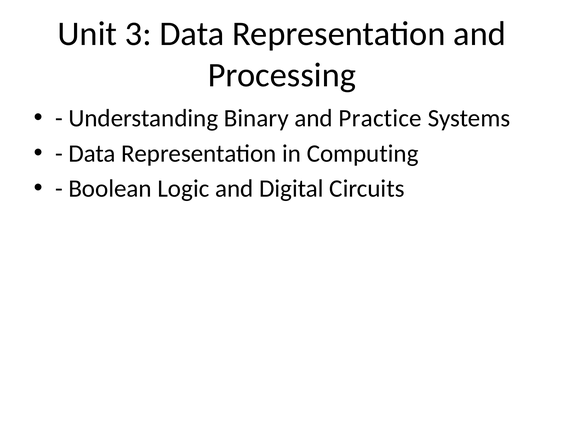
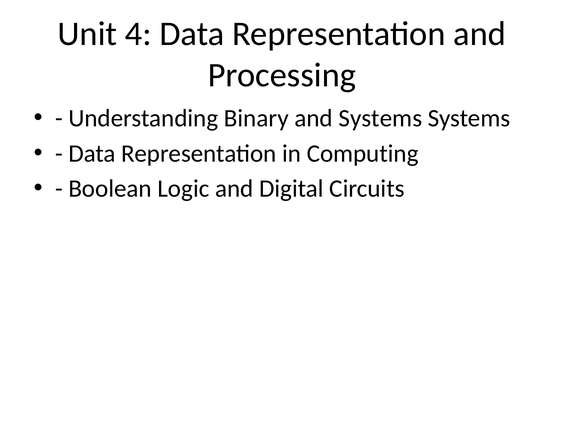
3: 3 -> 4
and Practice: Practice -> Systems
